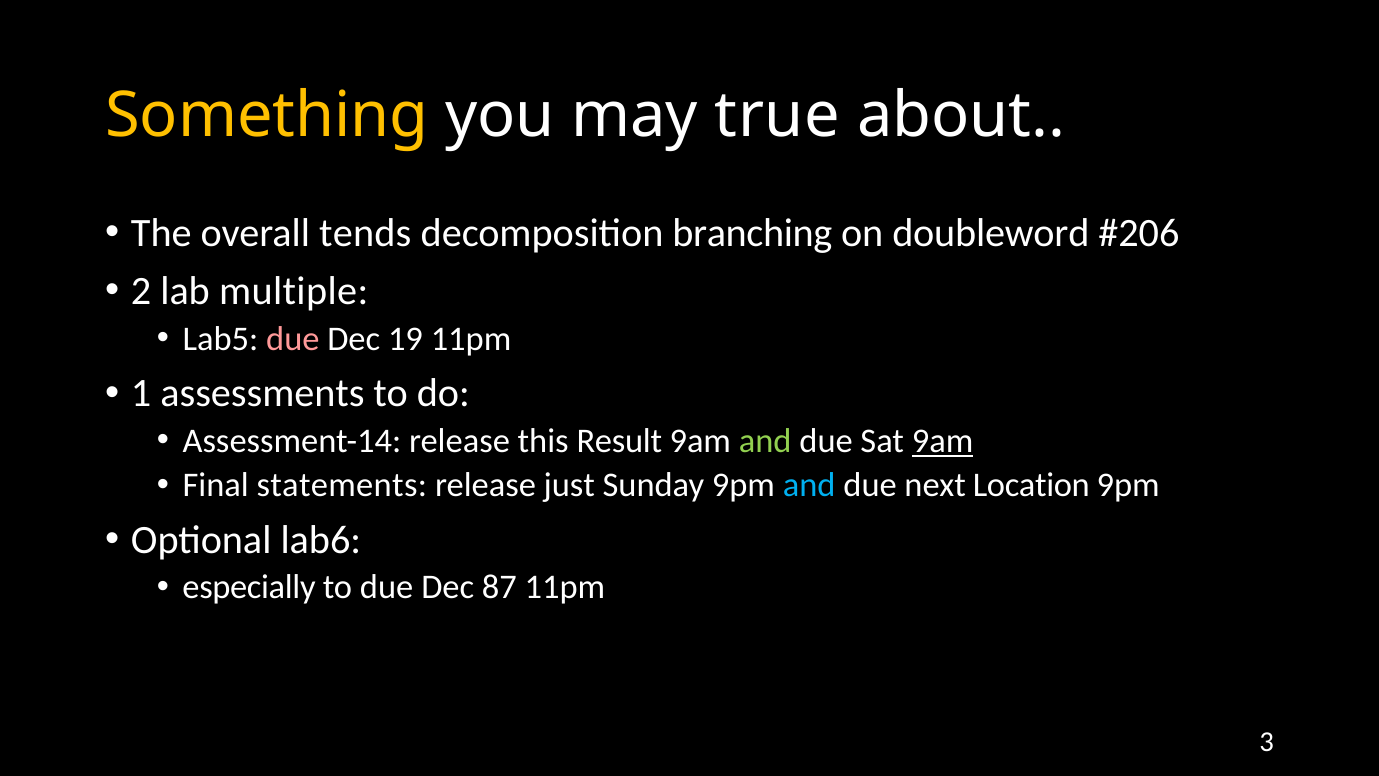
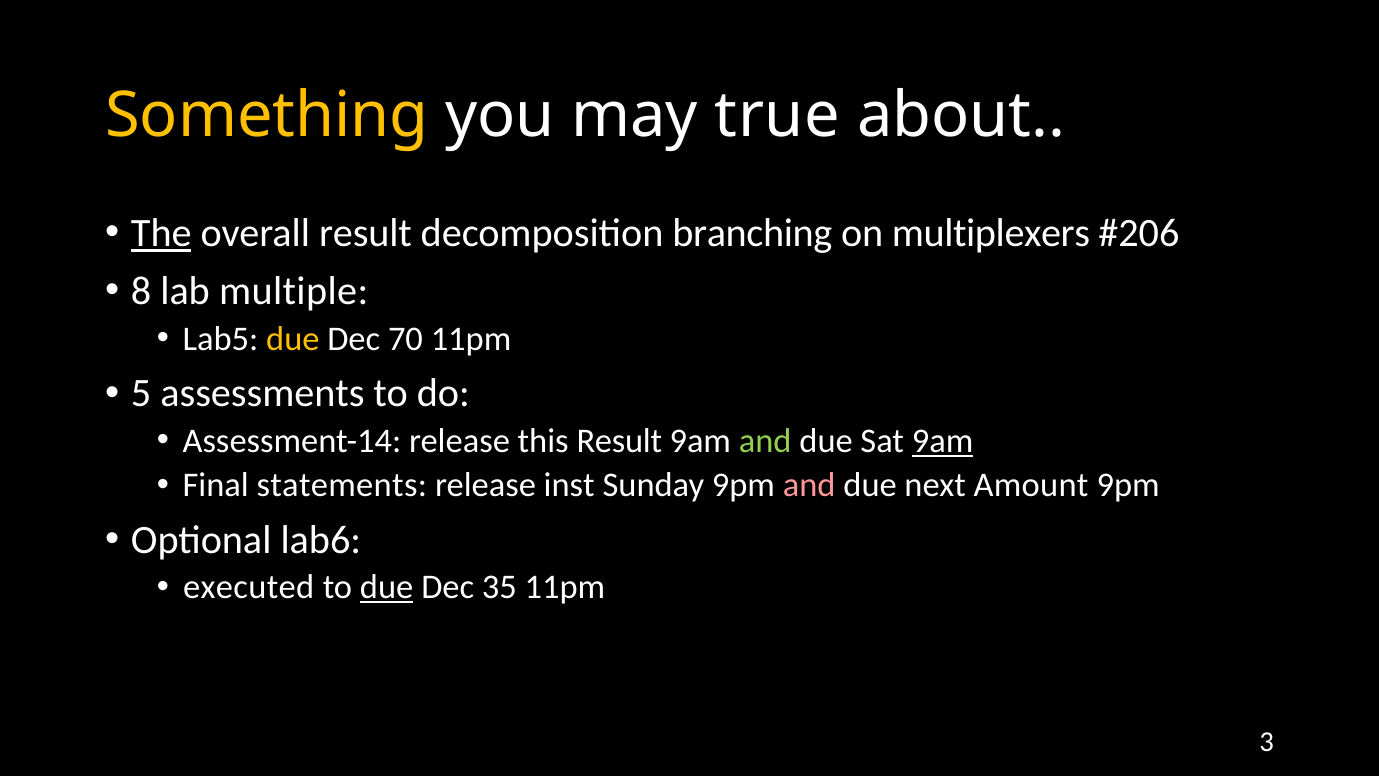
The underline: none -> present
overall tends: tends -> result
doubleword: doubleword -> multiplexers
2: 2 -> 8
due at (293, 339) colour: pink -> yellow
19: 19 -> 70
1: 1 -> 5
just: just -> inst
and at (809, 485) colour: light blue -> pink
Location: Location -> Amount
especially: especially -> executed
due at (387, 587) underline: none -> present
87: 87 -> 35
